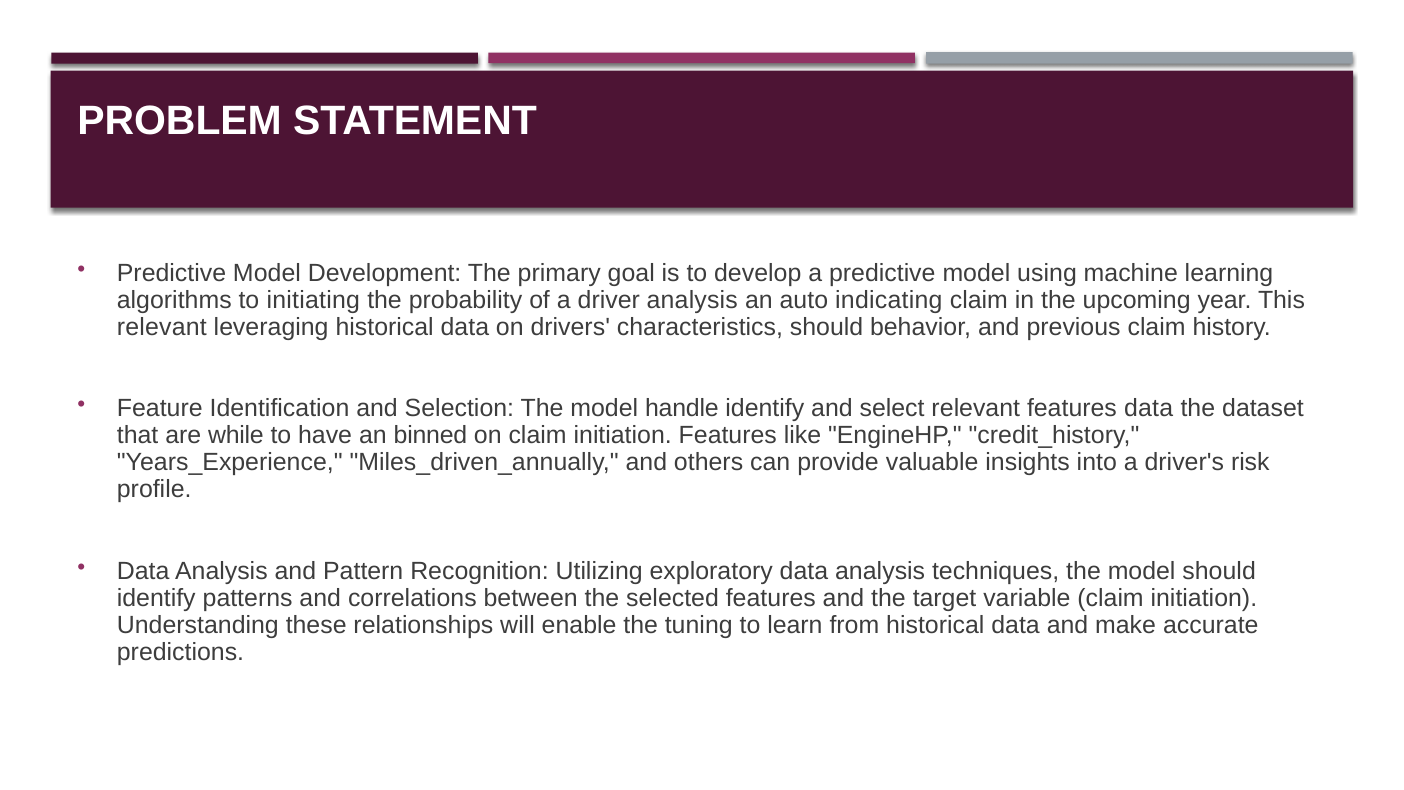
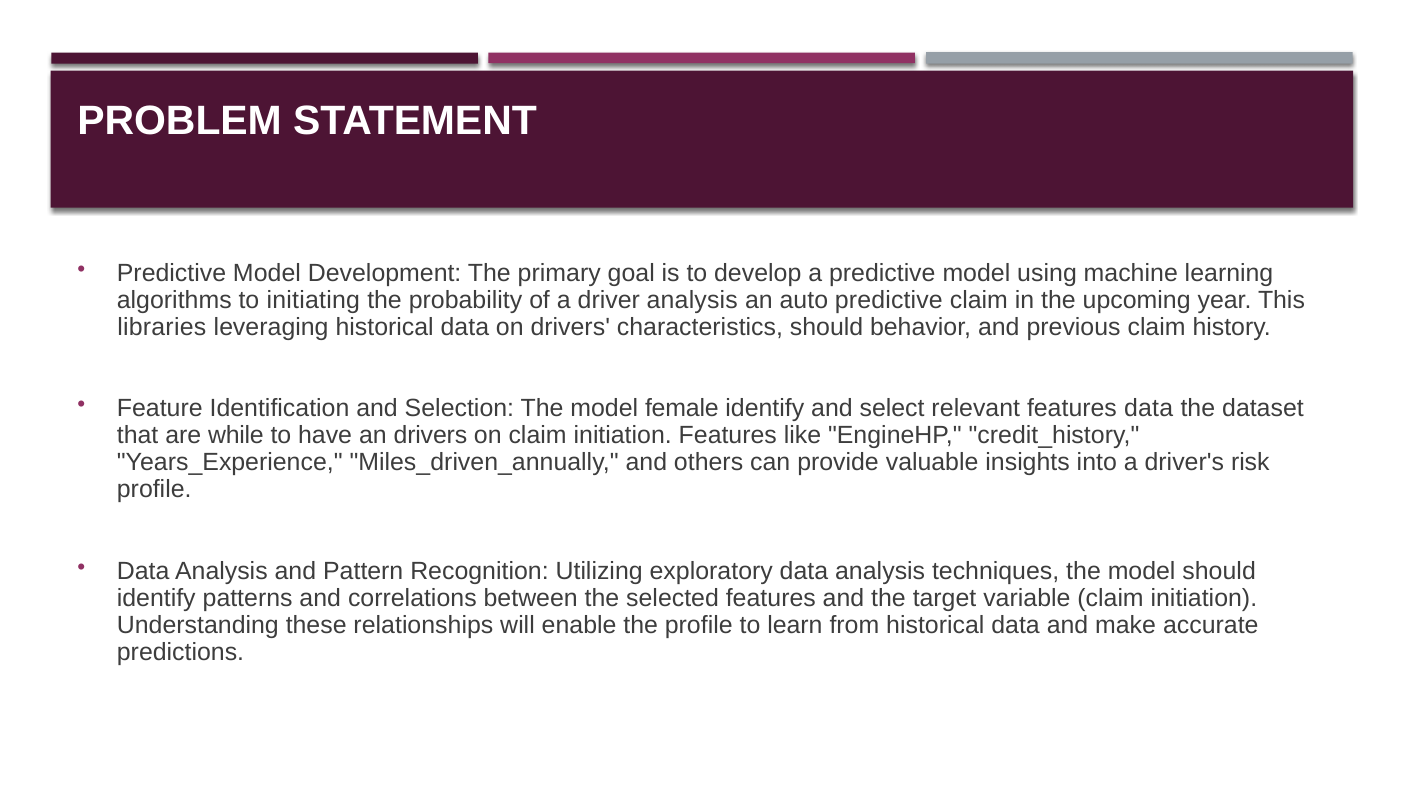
auto indicating: indicating -> predictive
relevant at (162, 327): relevant -> libraries
handle: handle -> female
an binned: binned -> drivers
the tuning: tuning -> profile
